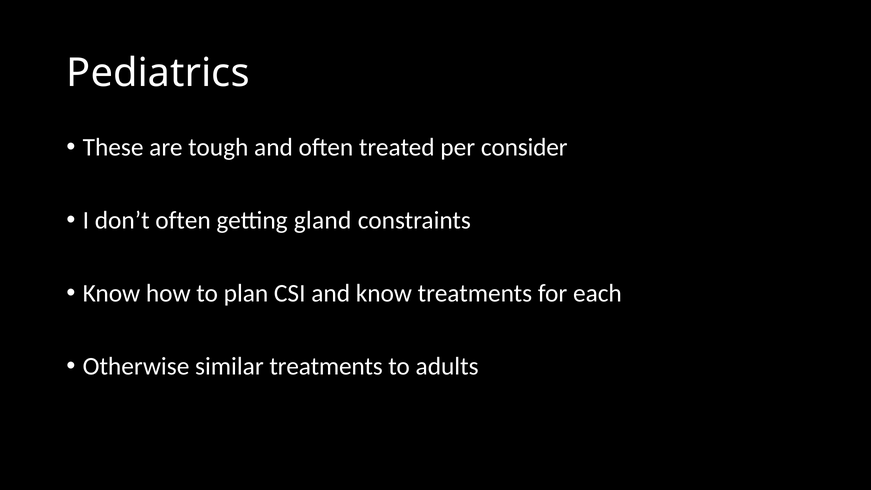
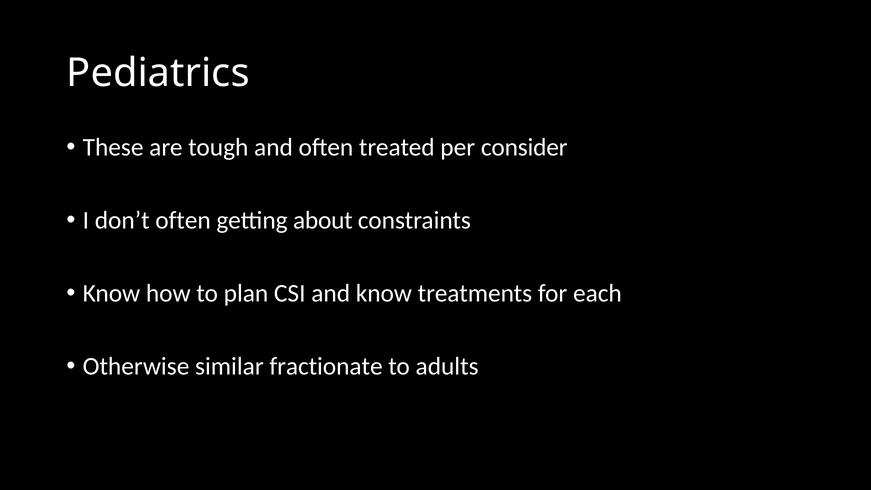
gland: gland -> about
similar treatments: treatments -> fractionate
